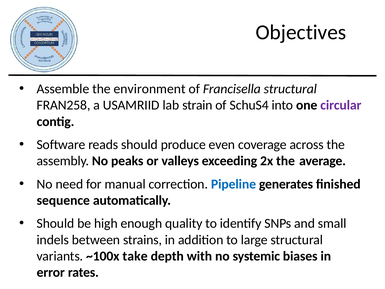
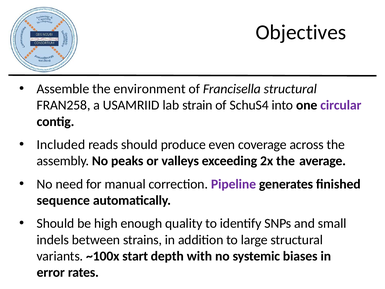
Software: Software -> Included
Pipeline colour: blue -> purple
take: take -> start
